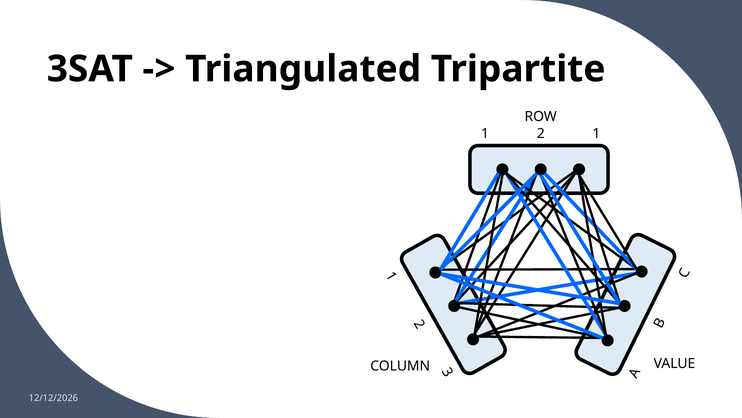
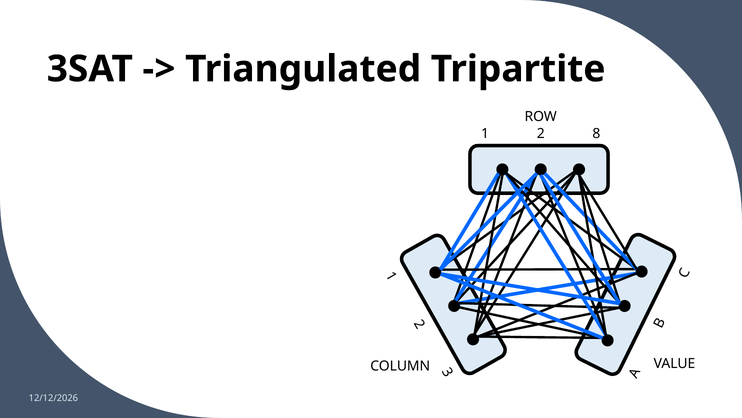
2 1: 1 -> 8
